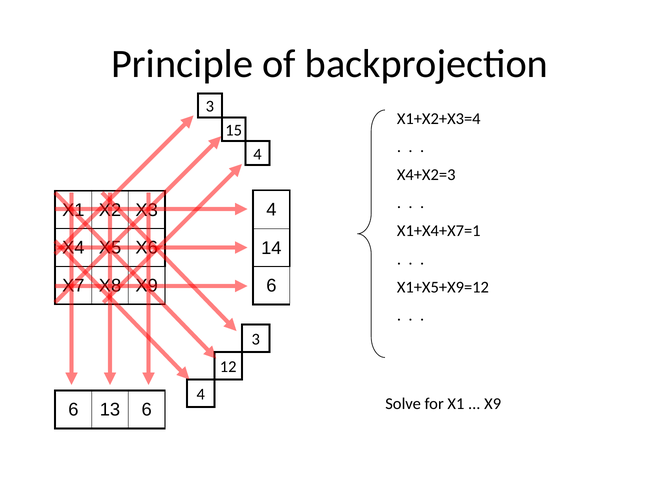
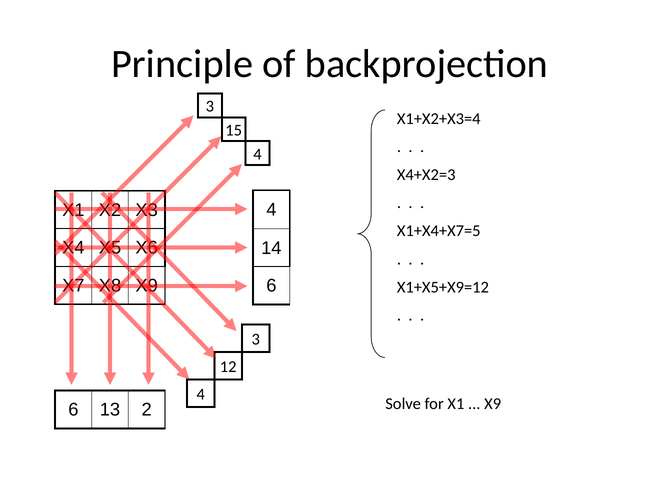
X1+X4+X7=1: X1+X4+X7=1 -> X1+X4+X7=5
13 6: 6 -> 2
